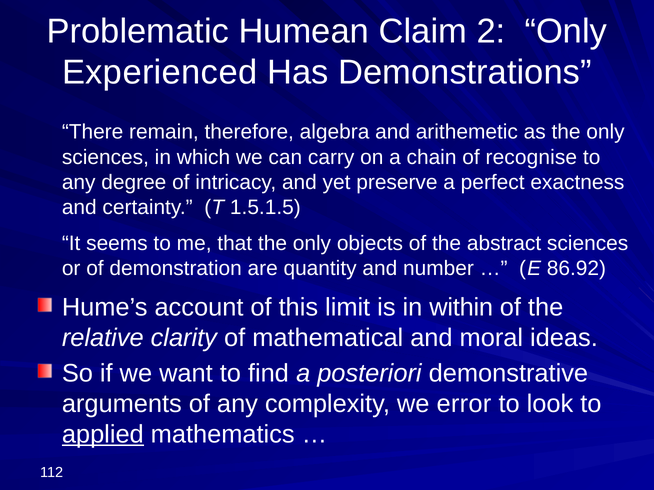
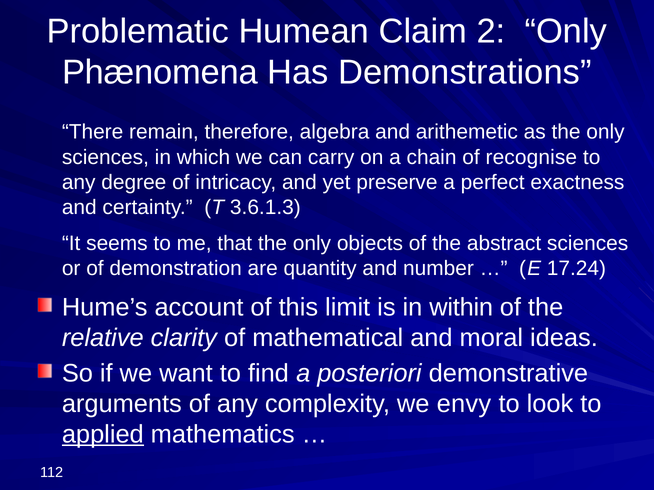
Experienced: Experienced -> Phænomena
1.5.1.5: 1.5.1.5 -> 3.6.1.3
86.92: 86.92 -> 17.24
error: error -> envy
